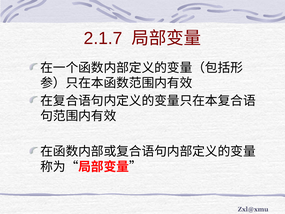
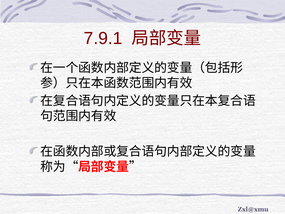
2.1.7: 2.1.7 -> 7.9.1
